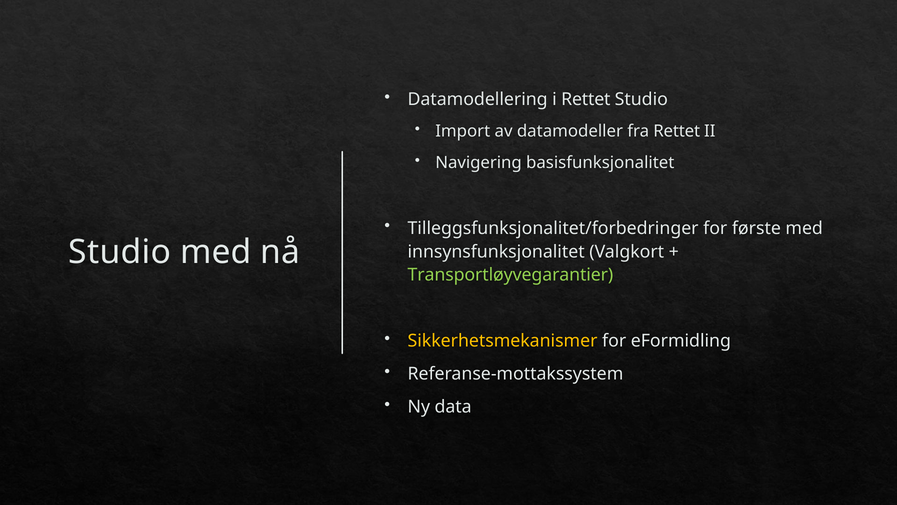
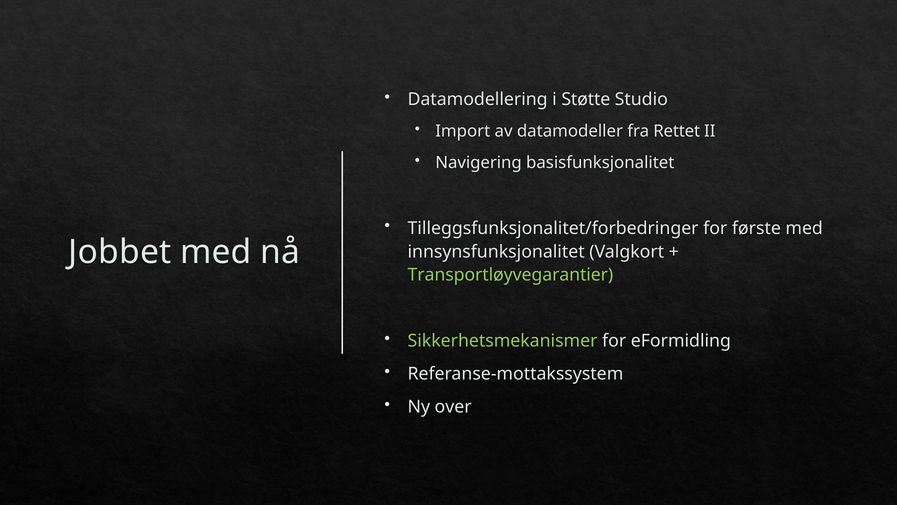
i Rettet: Rettet -> Støtte
Studio at (120, 252): Studio -> Jobbet
Sikkerhetsmekanismer colour: yellow -> light green
data: data -> over
